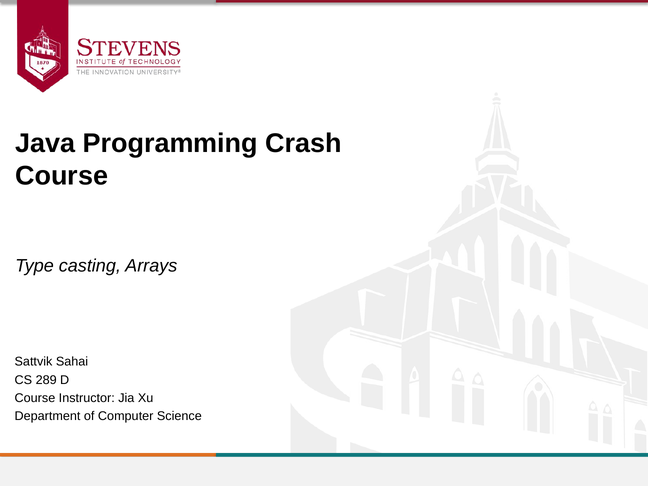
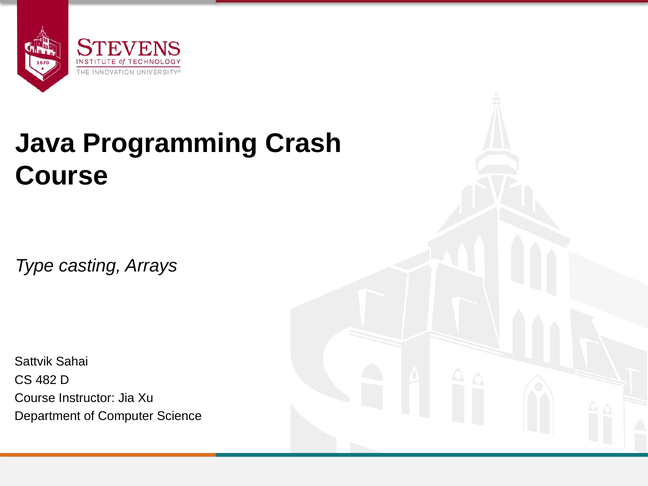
289: 289 -> 482
